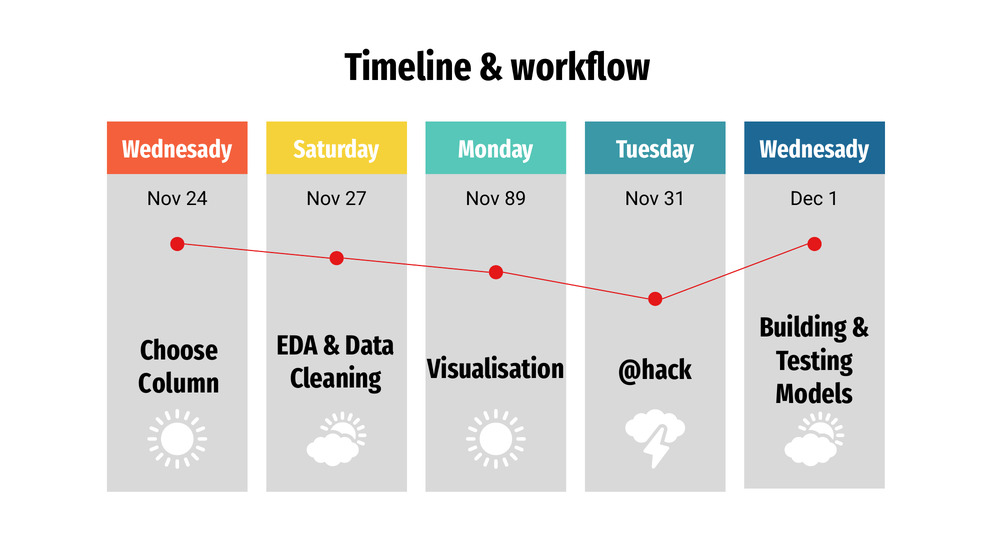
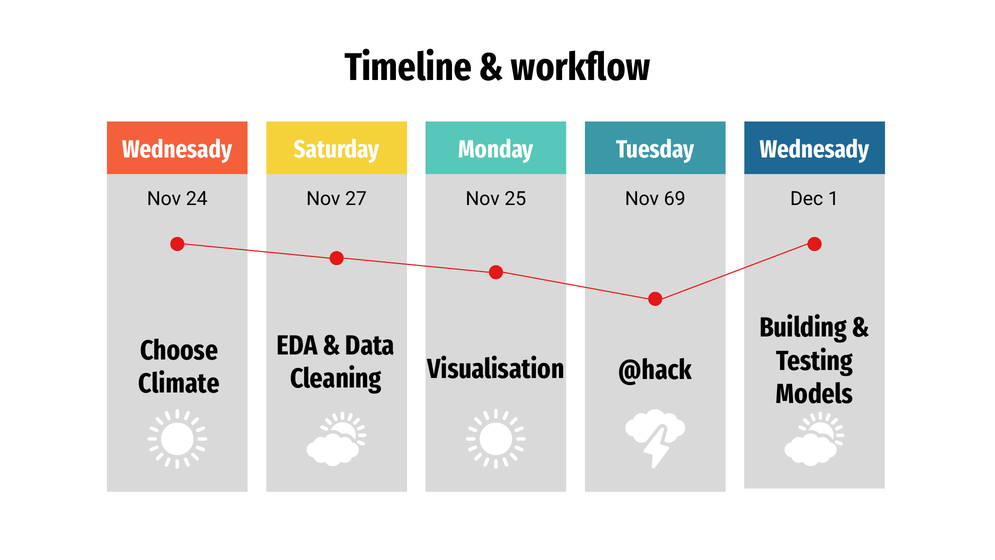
89: 89 -> 25
31: 31 -> 69
Column: Column -> Climate
